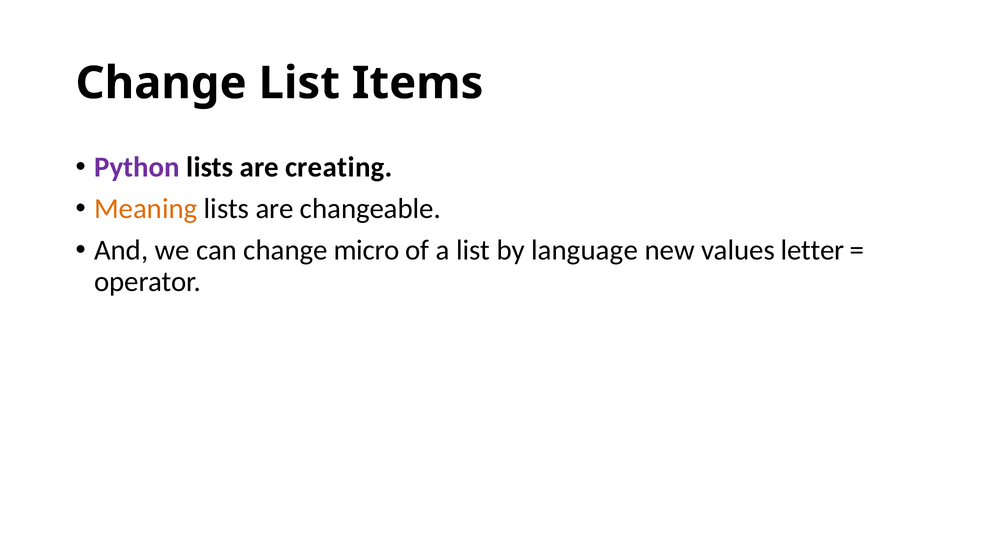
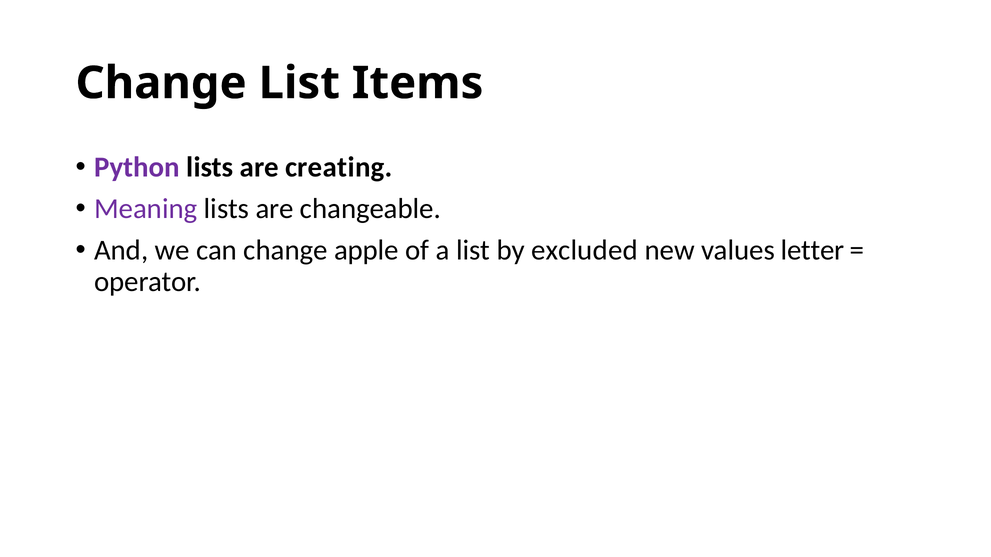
Meaning colour: orange -> purple
micro: micro -> apple
language: language -> excluded
